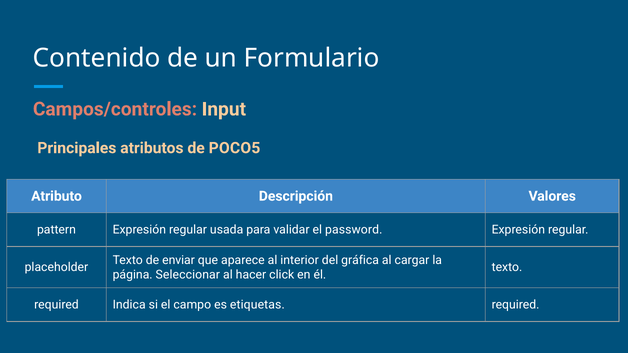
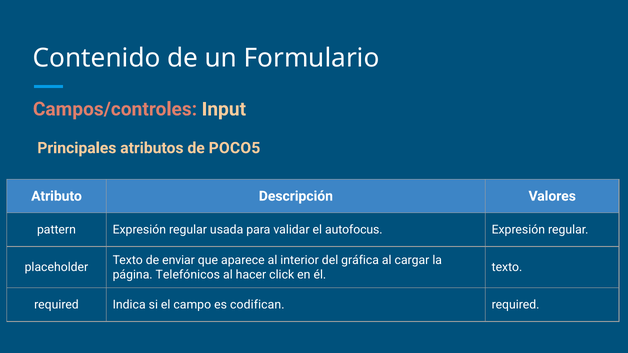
password: password -> autofocus
Seleccionar: Seleccionar -> Telefónicos
etiquetas: etiquetas -> codifican
